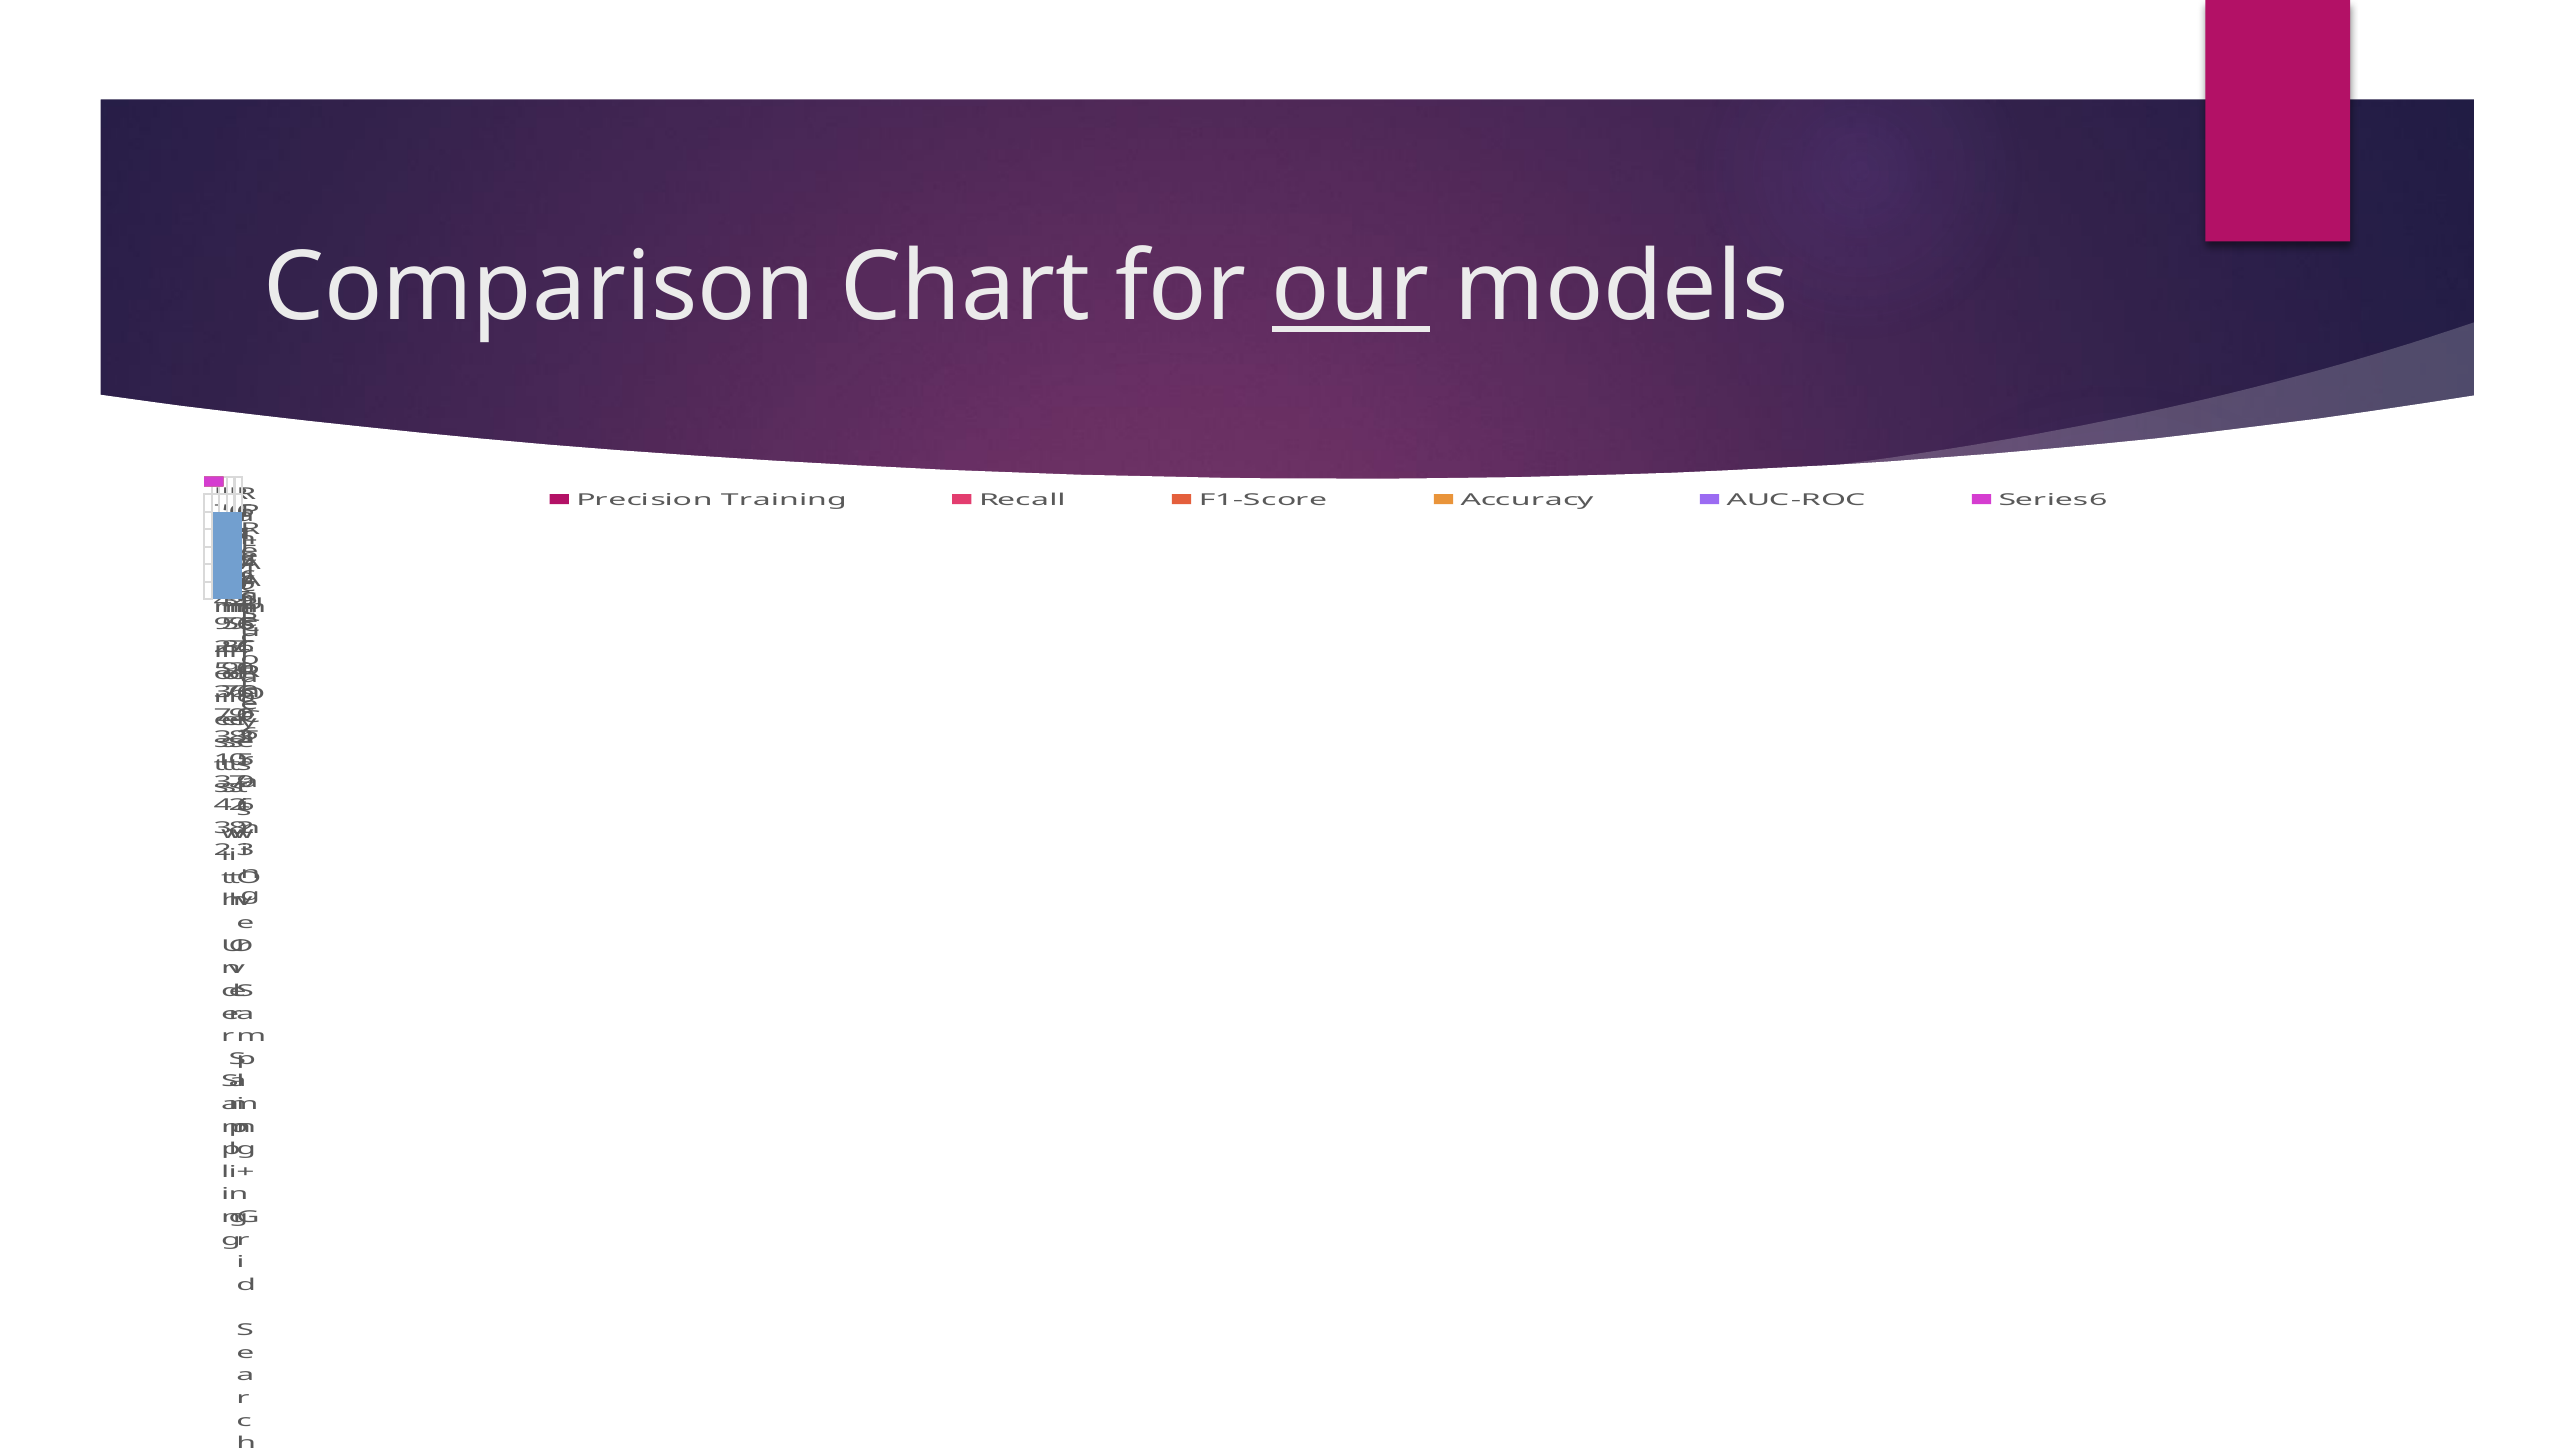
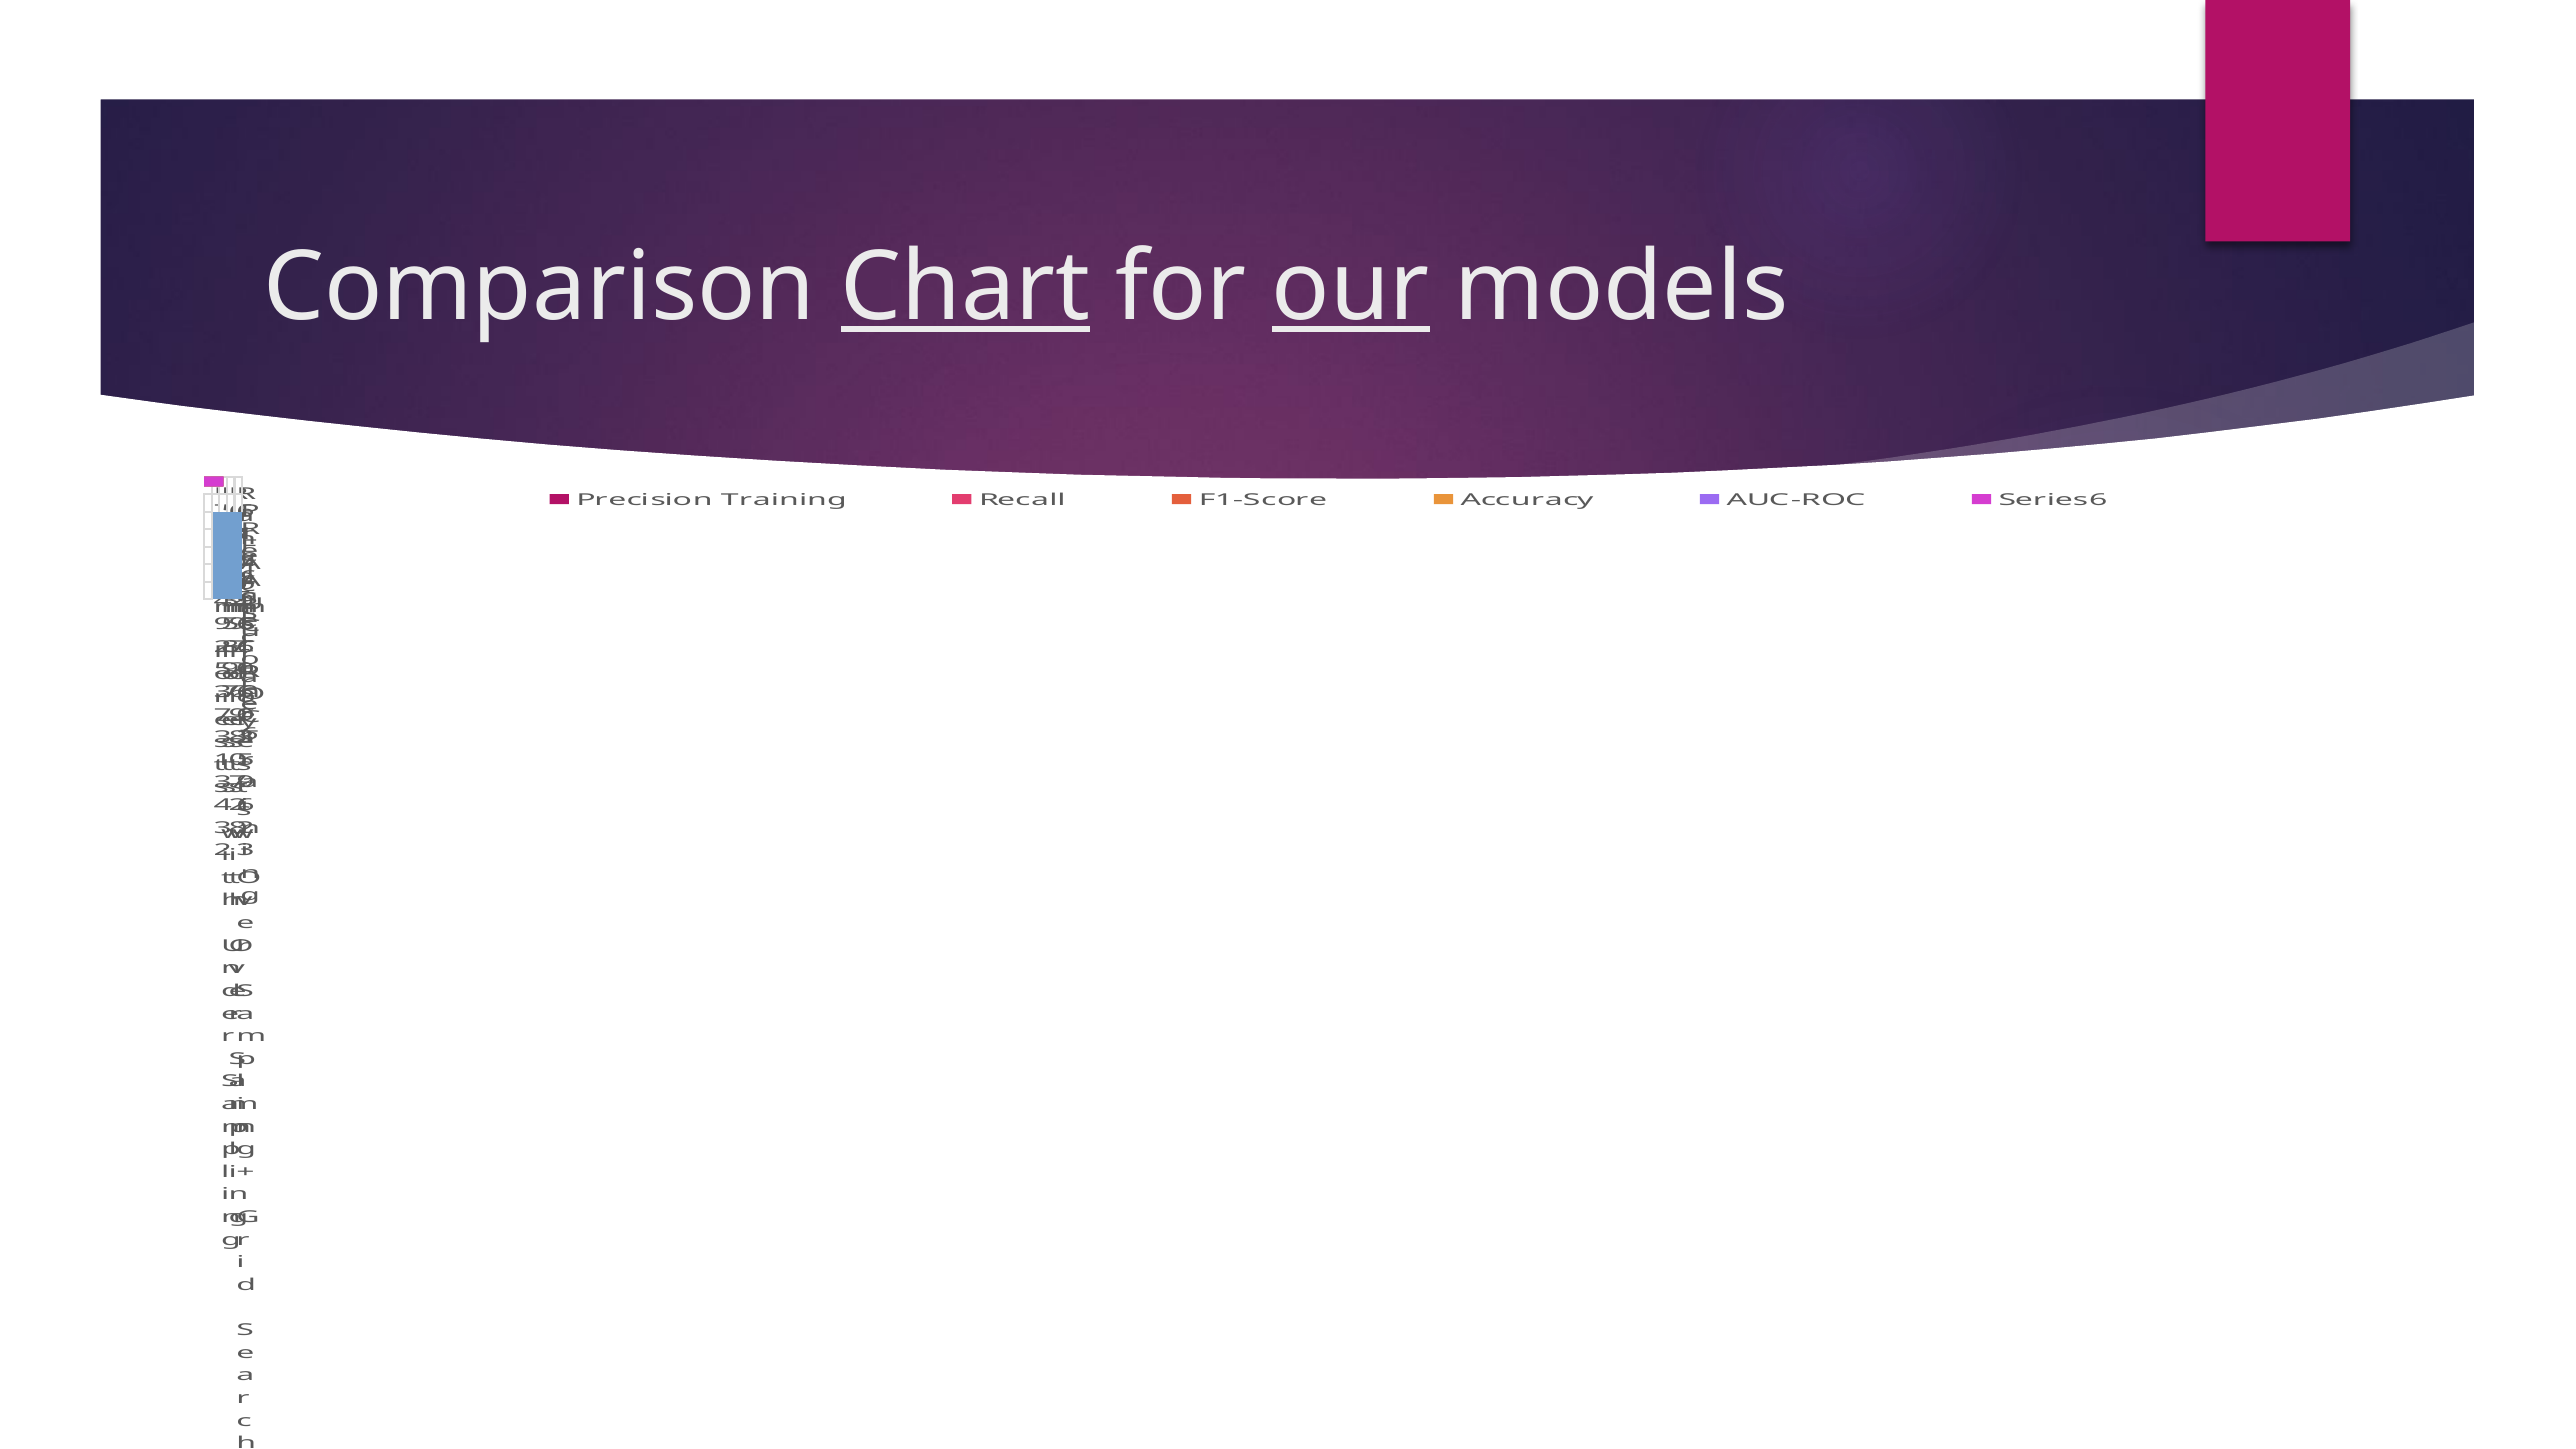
Chart underline: none -> present
